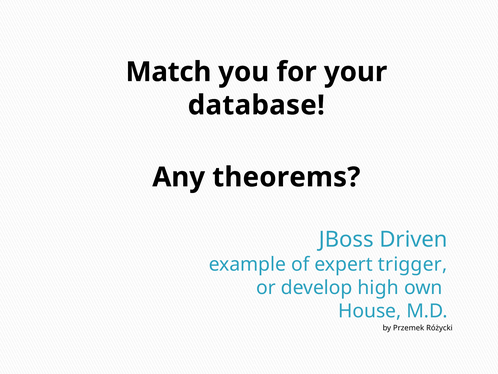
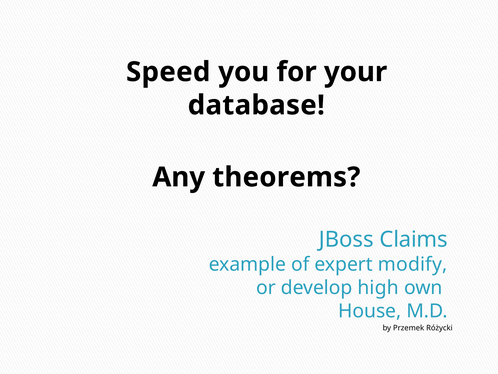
Match: Match -> Speed
Driven: Driven -> Claims
trigger: trigger -> modify
